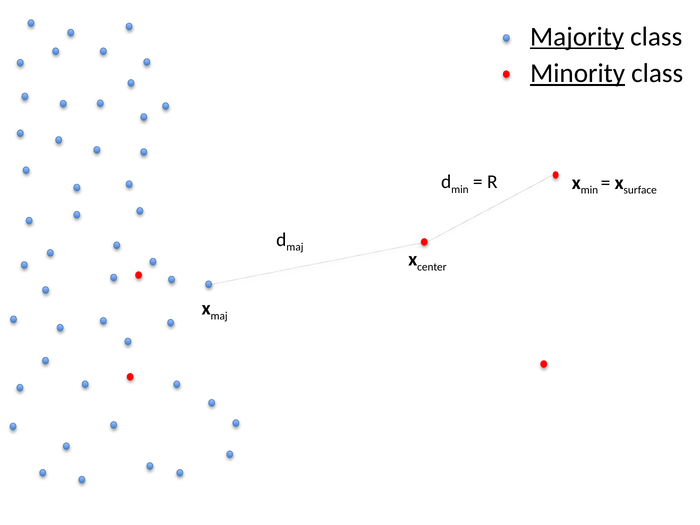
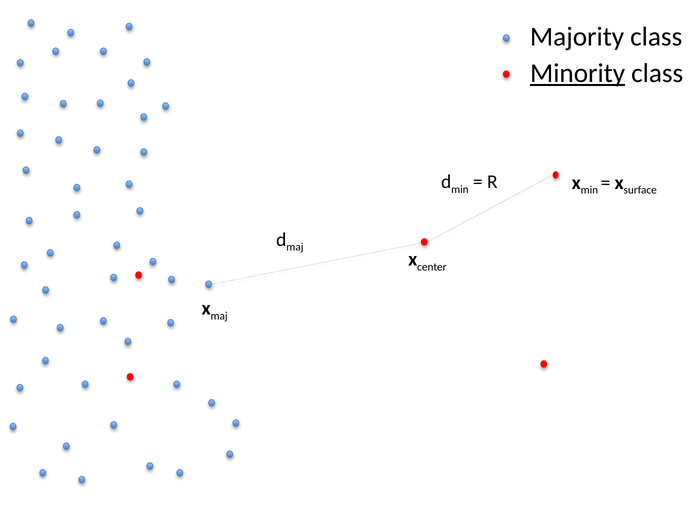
Majority underline: present -> none
